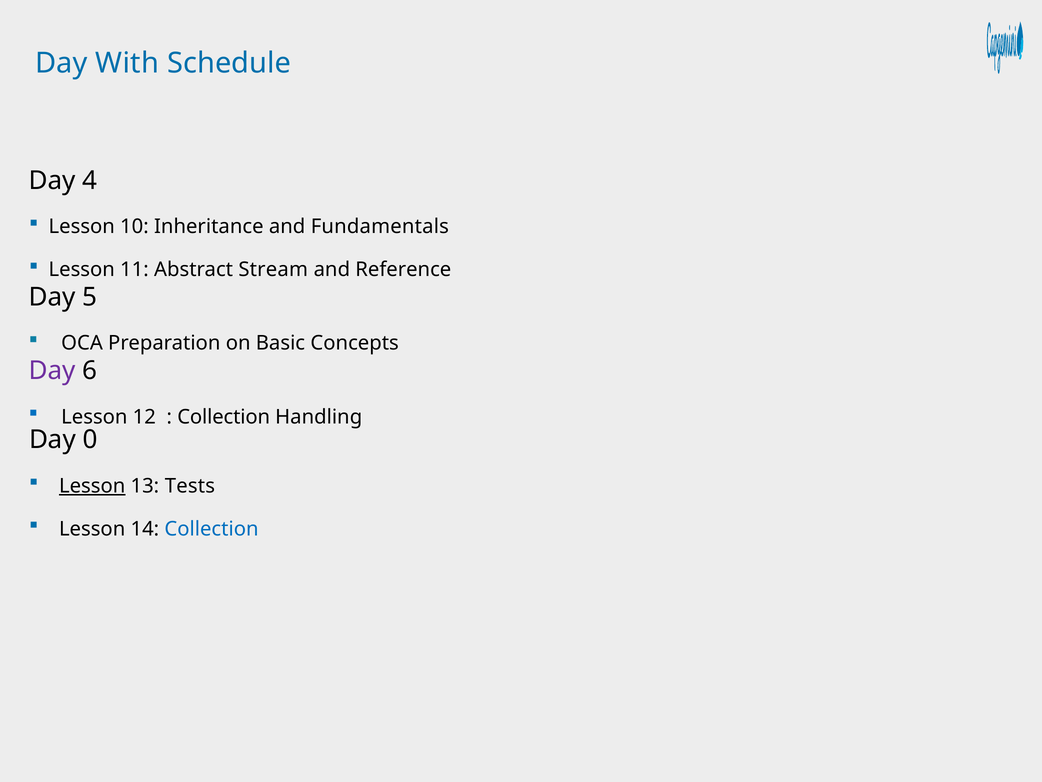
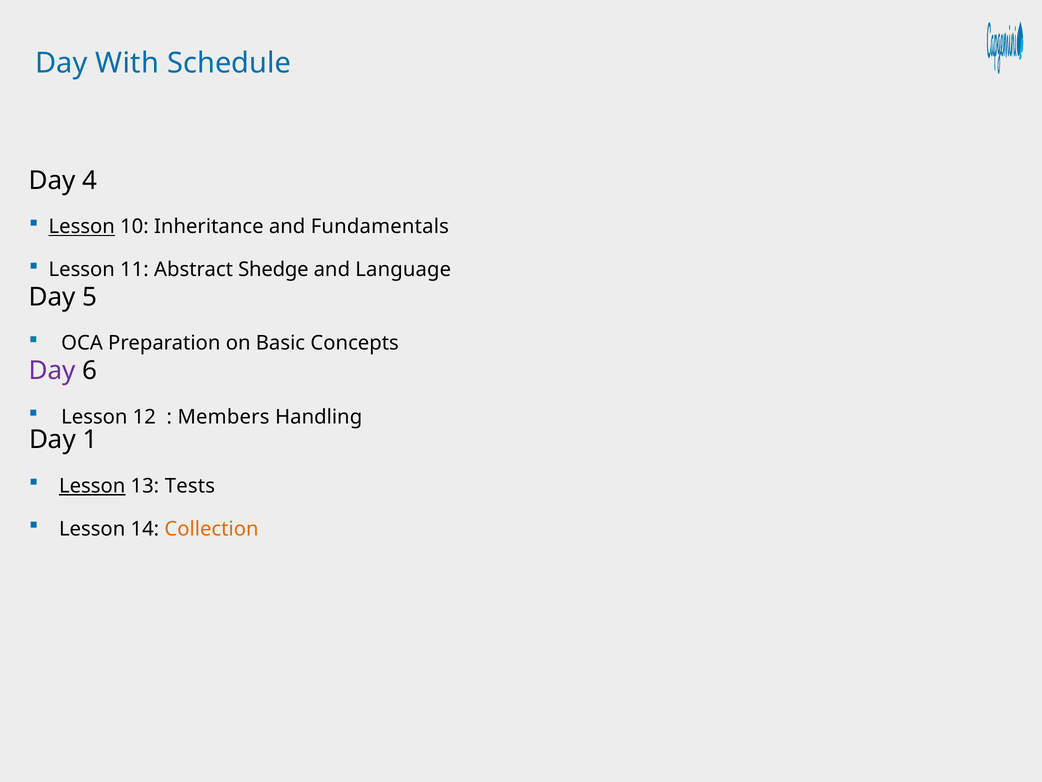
Lesson at (82, 227) underline: none -> present
Stream: Stream -> Shedge
Reference: Reference -> Language
Collection at (224, 417): Collection -> Members
0: 0 -> 1
Collection at (212, 529) colour: blue -> orange
